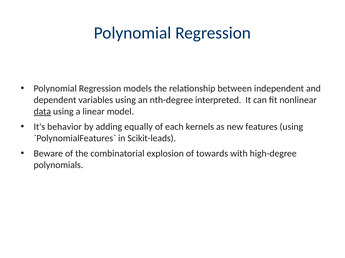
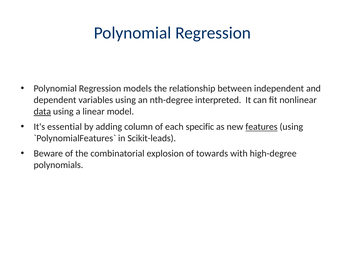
behavior: behavior -> essential
equally: equally -> column
kernels: kernels -> specific
features underline: none -> present
